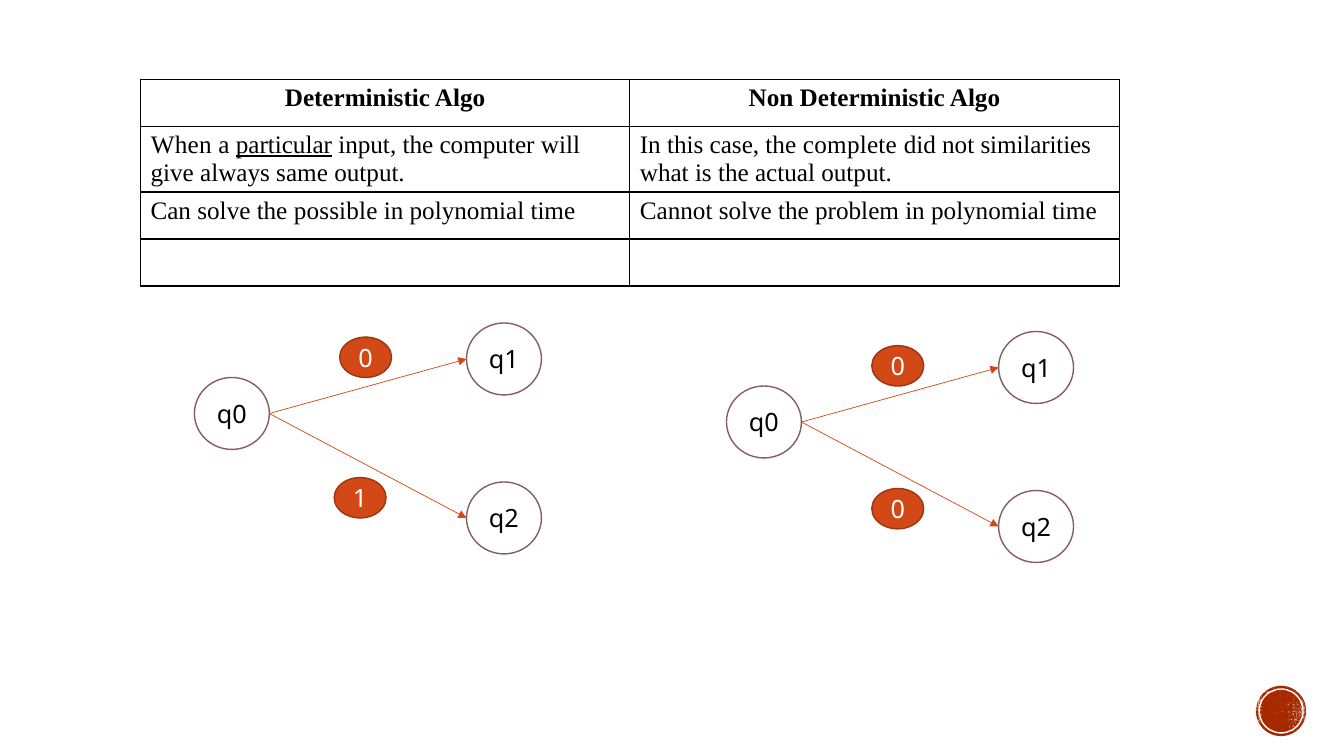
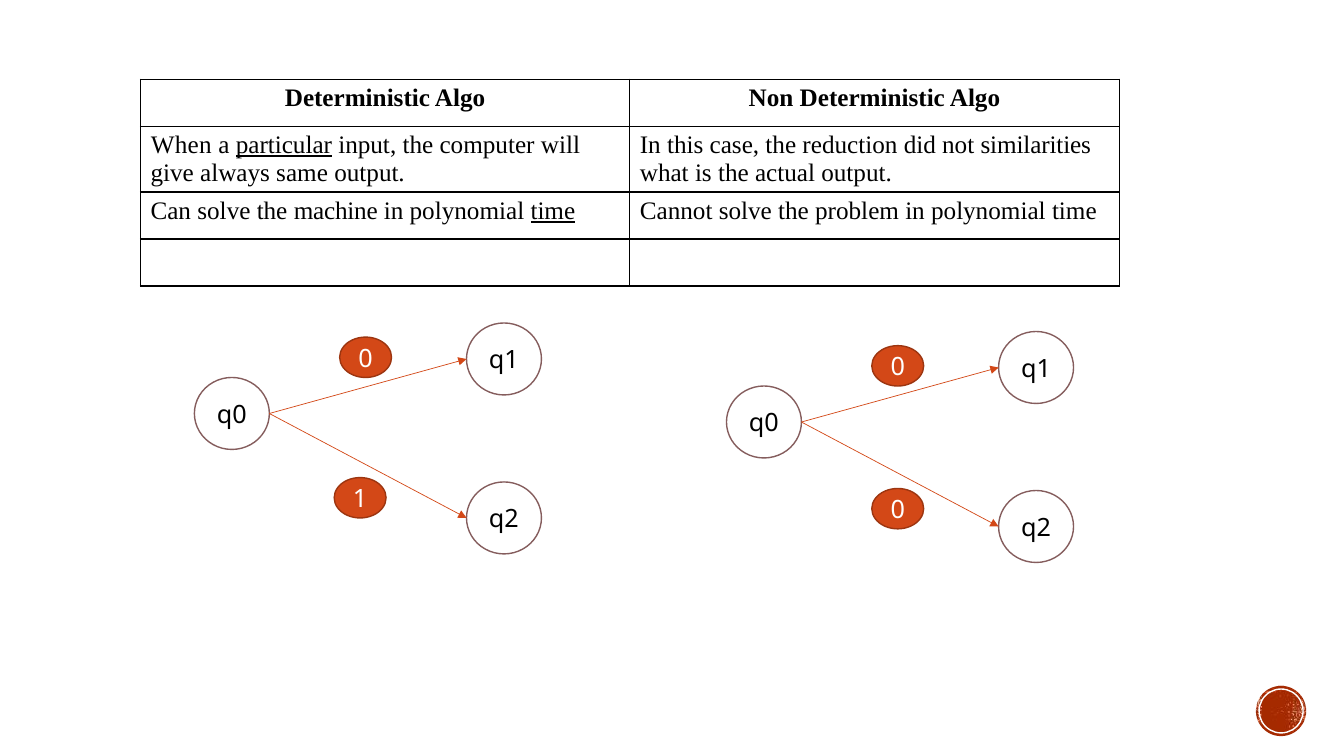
complete: complete -> reduction
possible: possible -> machine
time at (553, 211) underline: none -> present
